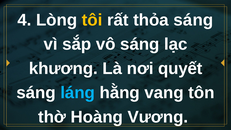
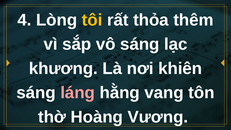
thỏa sáng: sáng -> thêm
quyết: quyết -> khiên
láng colour: light blue -> pink
